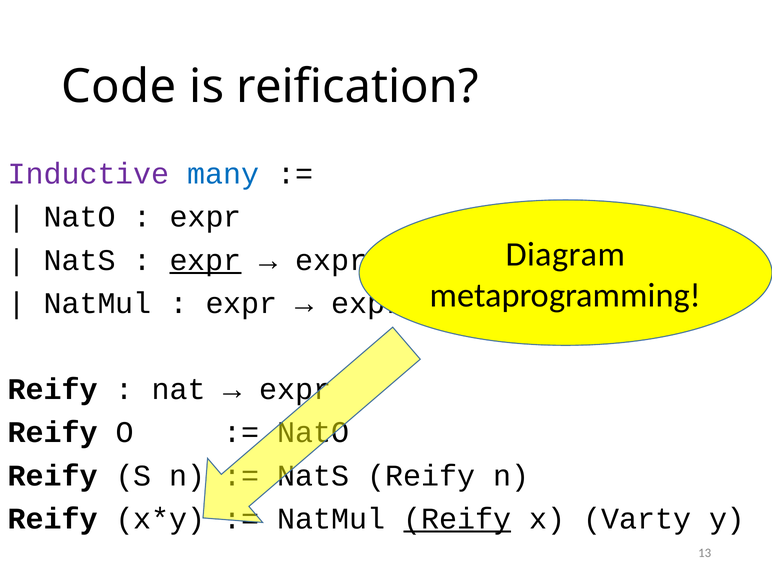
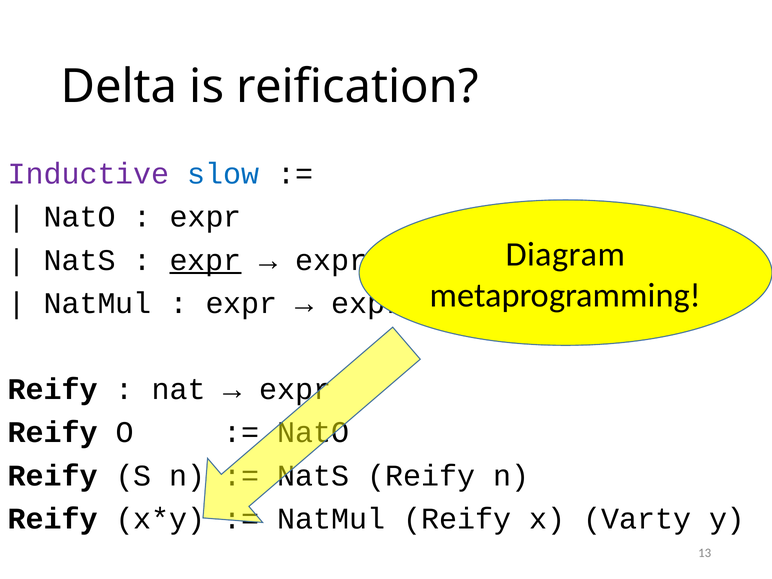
Code: Code -> Delta
many: many -> slow
Reify at (457, 519) underline: present -> none
